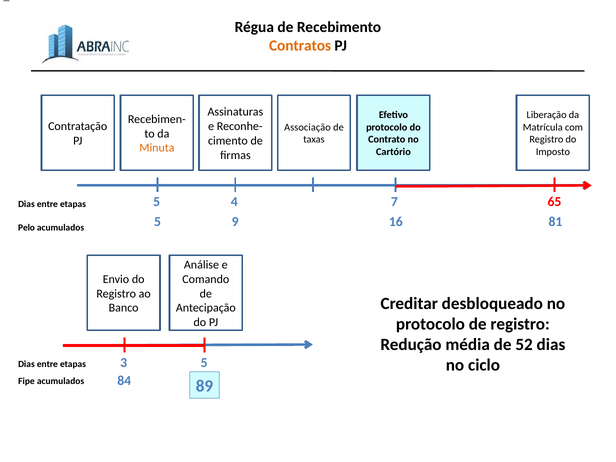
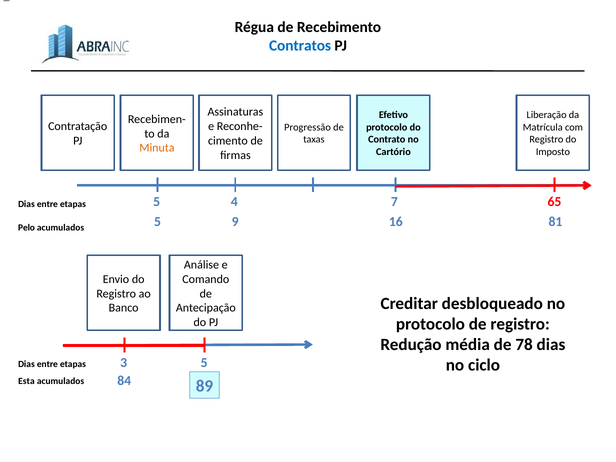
Contratos colour: orange -> blue
Associação: Associação -> Progressão
52: 52 -> 78
Fipe: Fipe -> Esta
